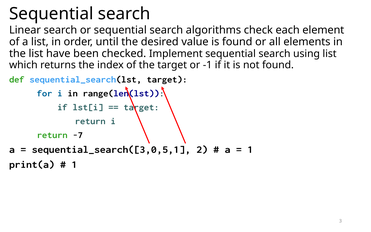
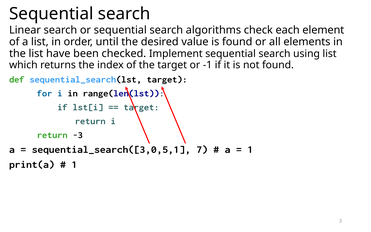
-7: -7 -> -3
2: 2 -> 7
